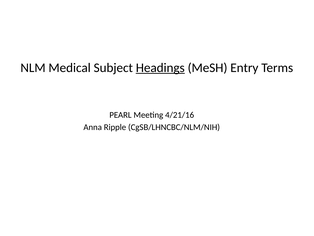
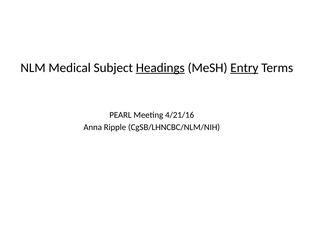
Entry underline: none -> present
